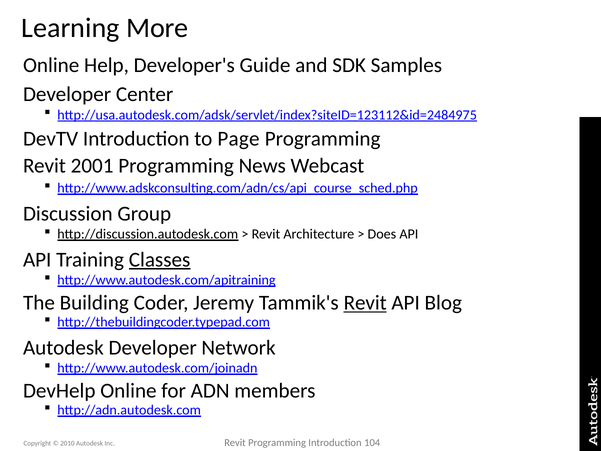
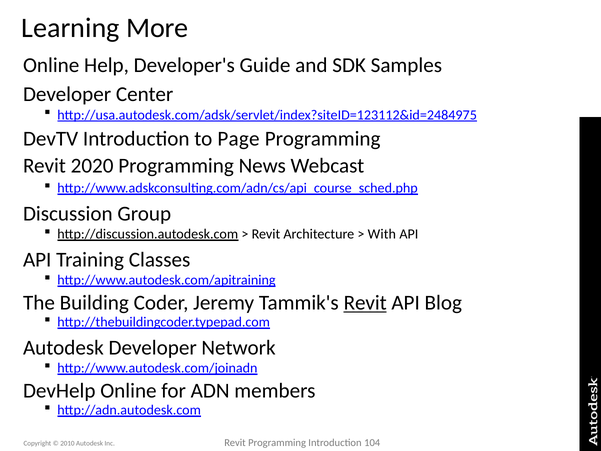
2001: 2001 -> 2020
Does: Does -> With
Classes underline: present -> none
